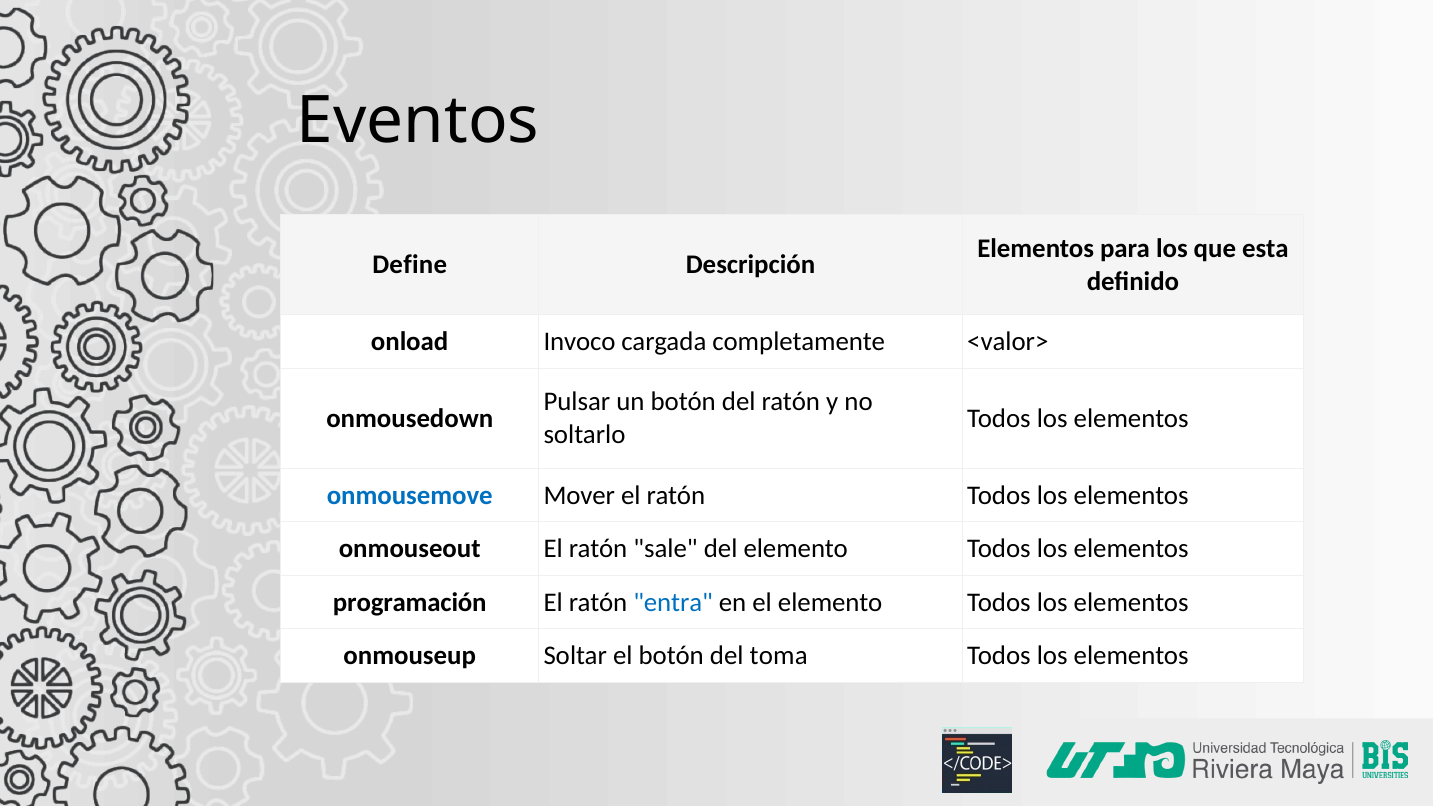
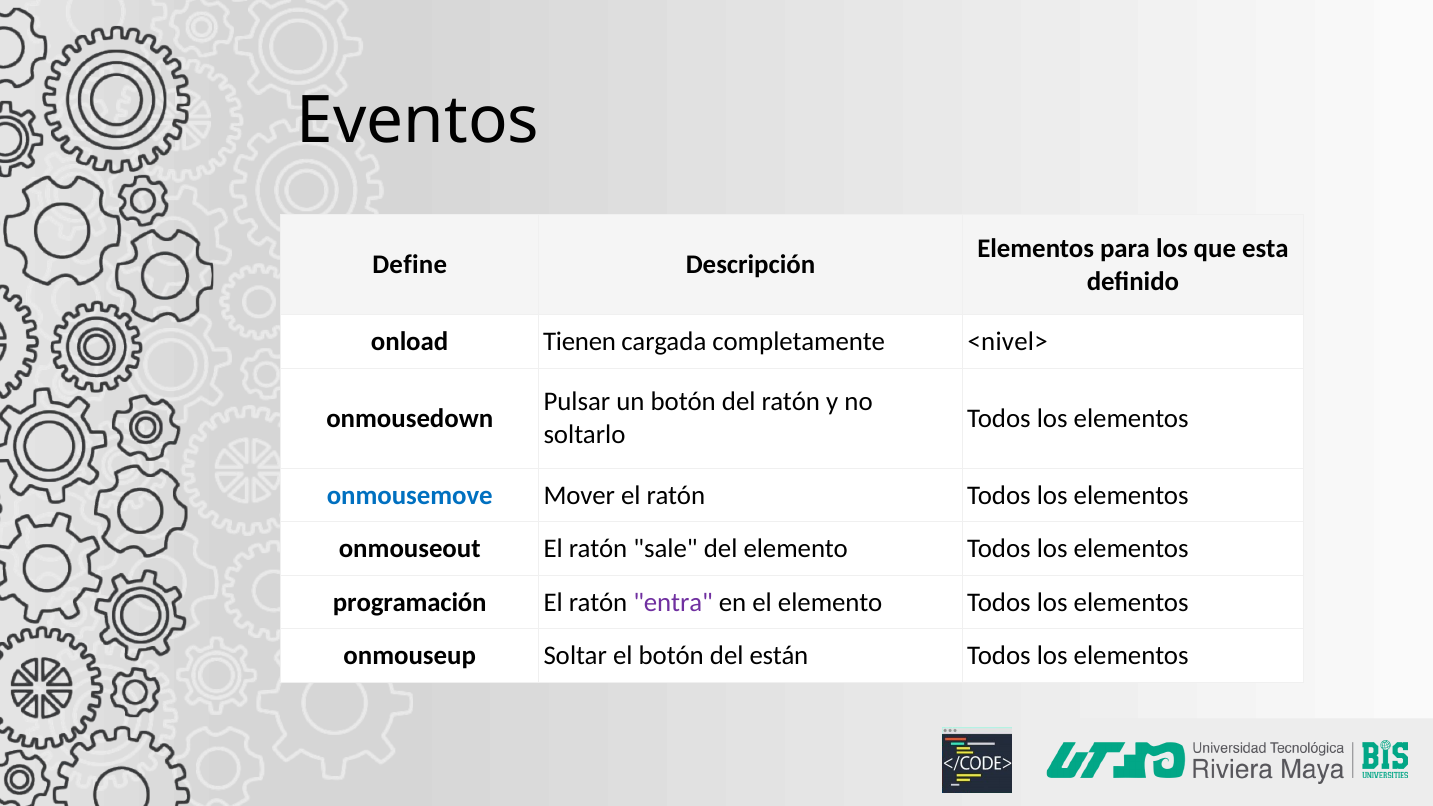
Invoco: Invoco -> Tienen
<valor>: <valor> -> <nivel>
entra colour: blue -> purple
toma: toma -> están
